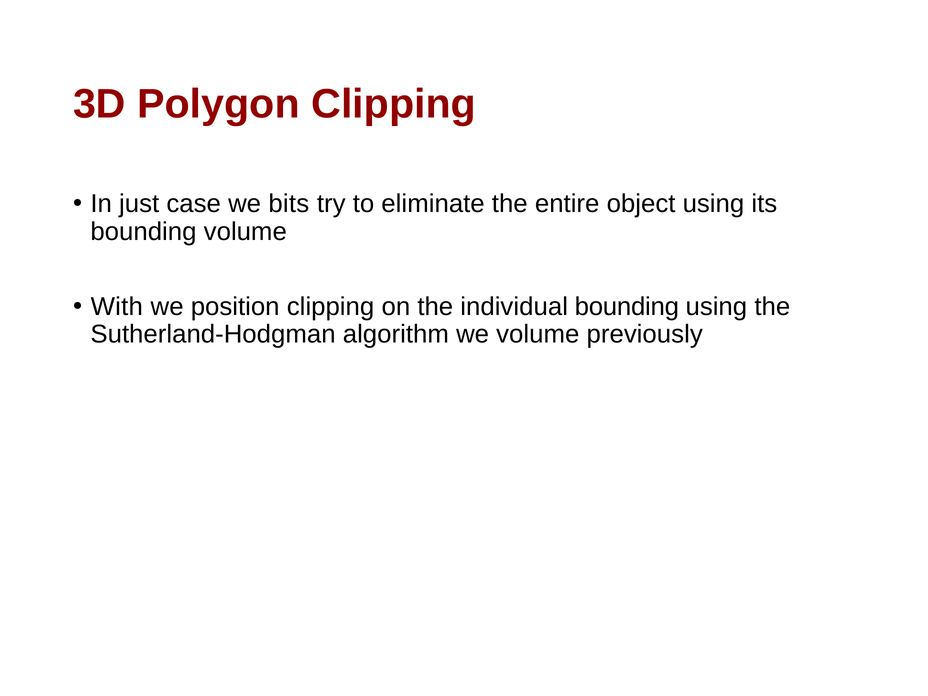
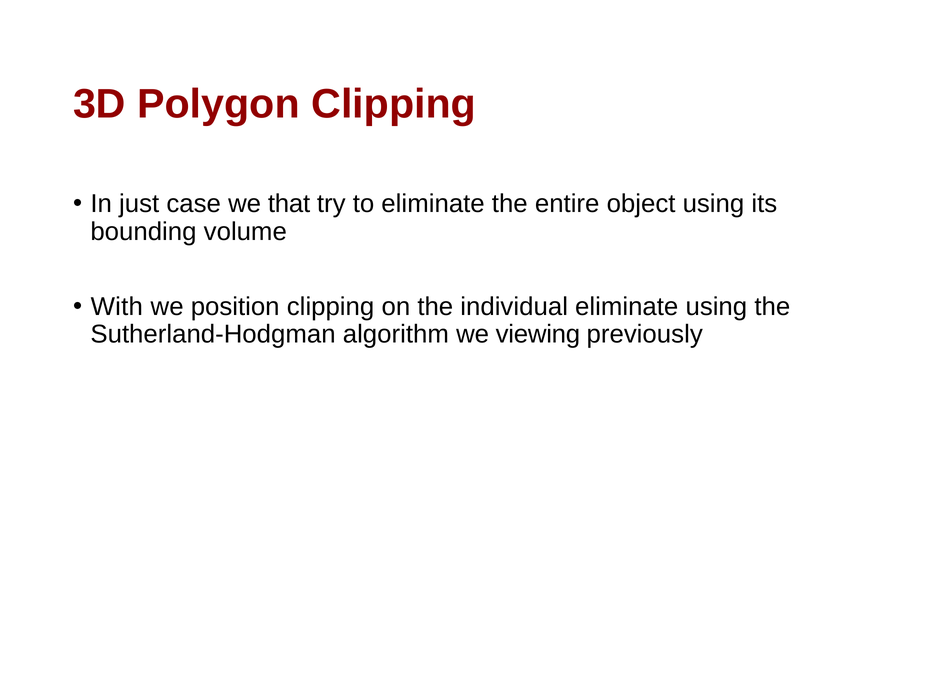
bits: bits -> that
individual bounding: bounding -> eliminate
we volume: volume -> viewing
